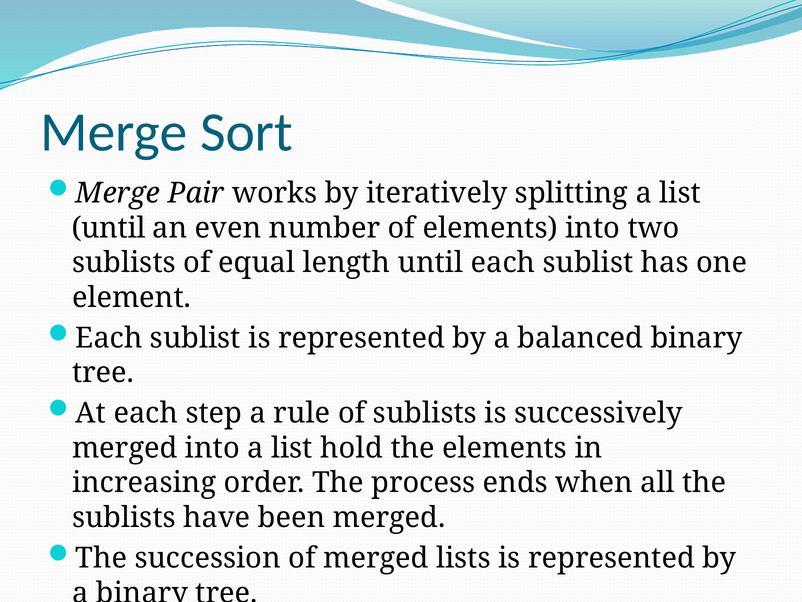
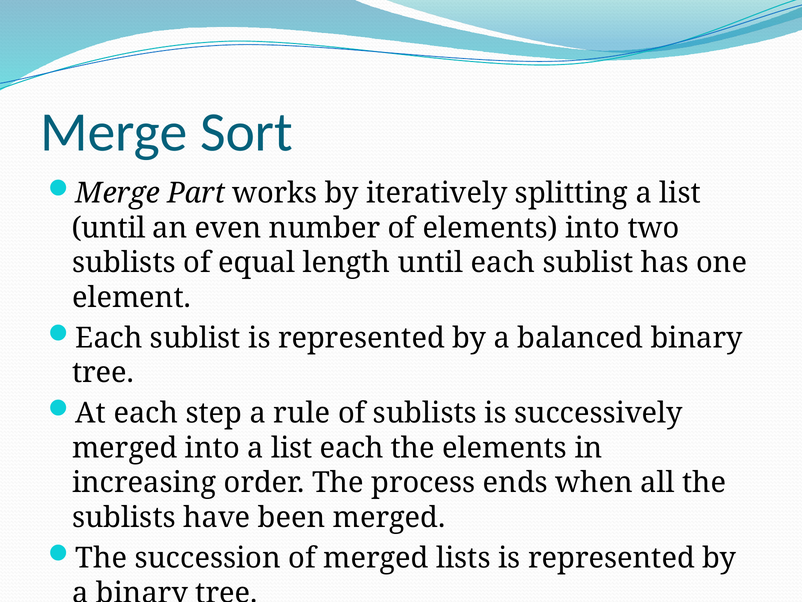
Pair: Pair -> Part
list hold: hold -> each
